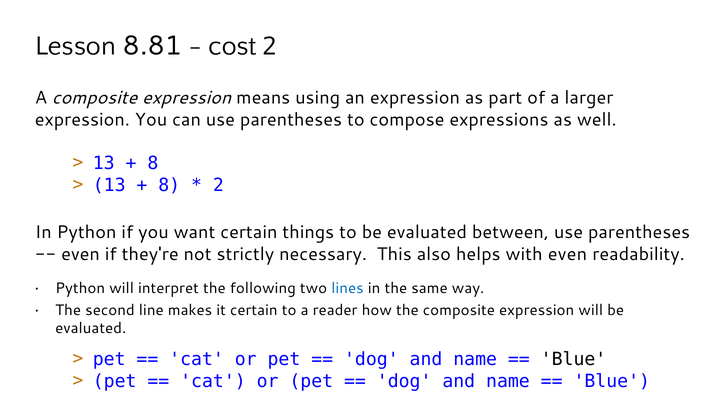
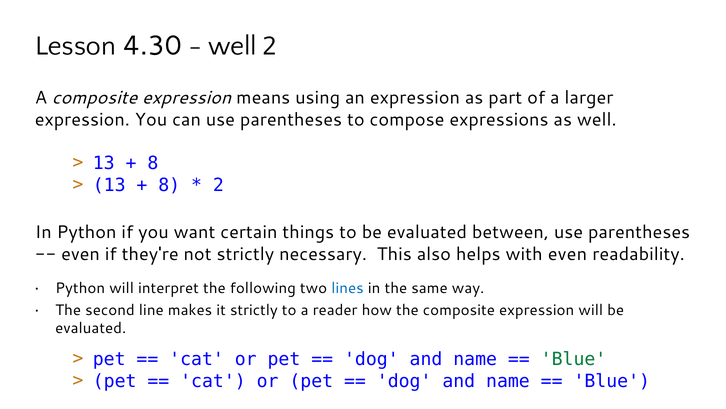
8.81: 8.81 -> 4.30
cost at (232, 45): cost -> well
it certain: certain -> strictly
Blue at (574, 359) colour: black -> green
